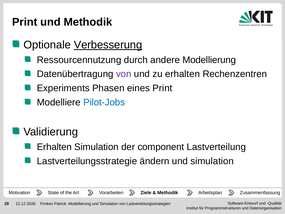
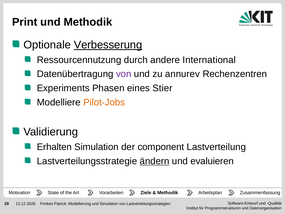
andere Modellierung: Modellierung -> International
zu erhalten: erhalten -> annurev
eines Print: Print -> Stier
Pilot-Jobs colour: blue -> orange
ändern underline: none -> present
simulation at (212, 161): simulation -> evaluieren
